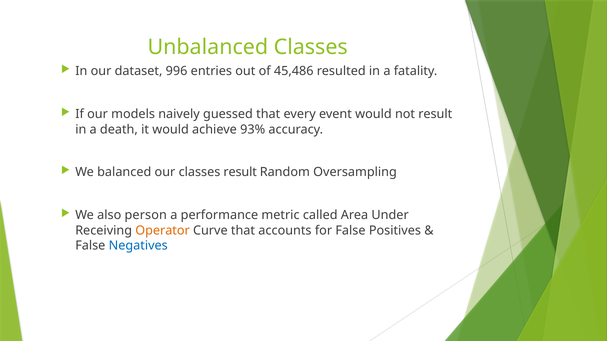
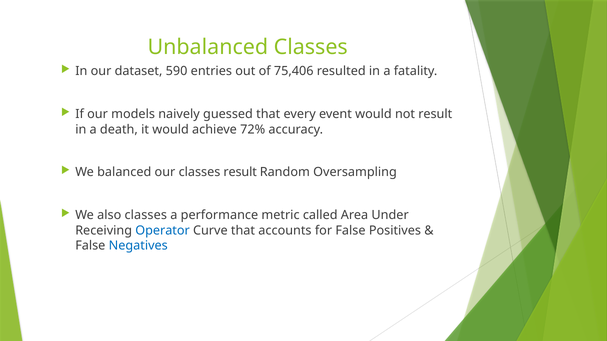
996: 996 -> 590
45,486: 45,486 -> 75,406
93%: 93% -> 72%
also person: person -> classes
Operator colour: orange -> blue
